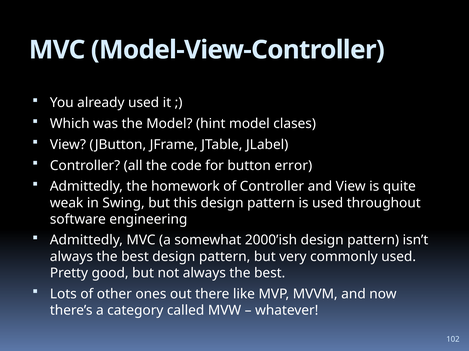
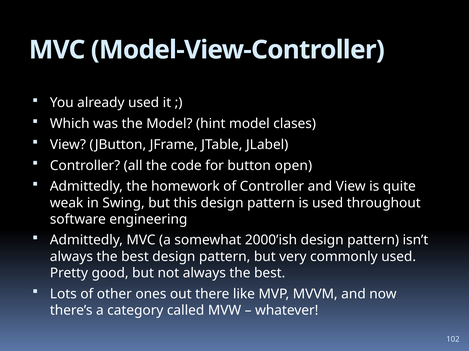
error: error -> open
